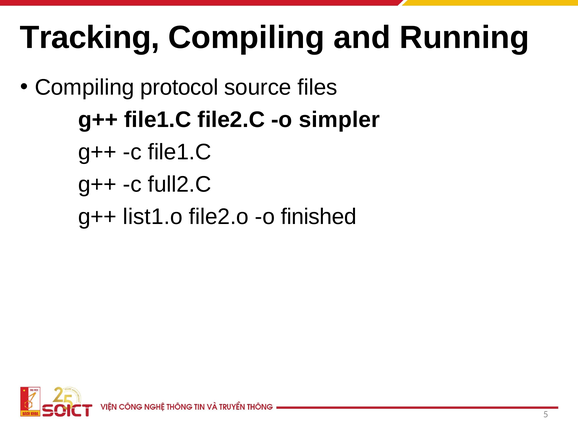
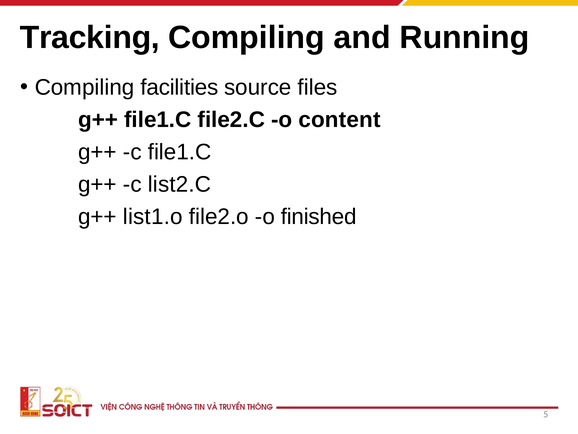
protocol: protocol -> facilities
simpler: simpler -> content
full2.C: full2.C -> list2.C
